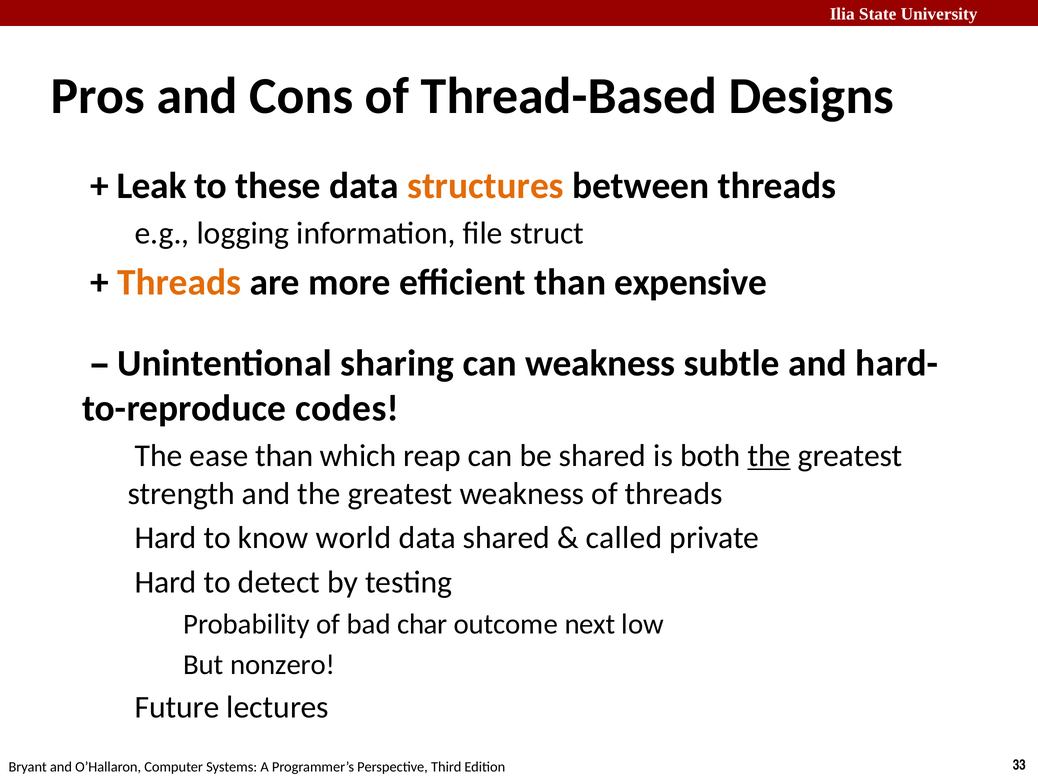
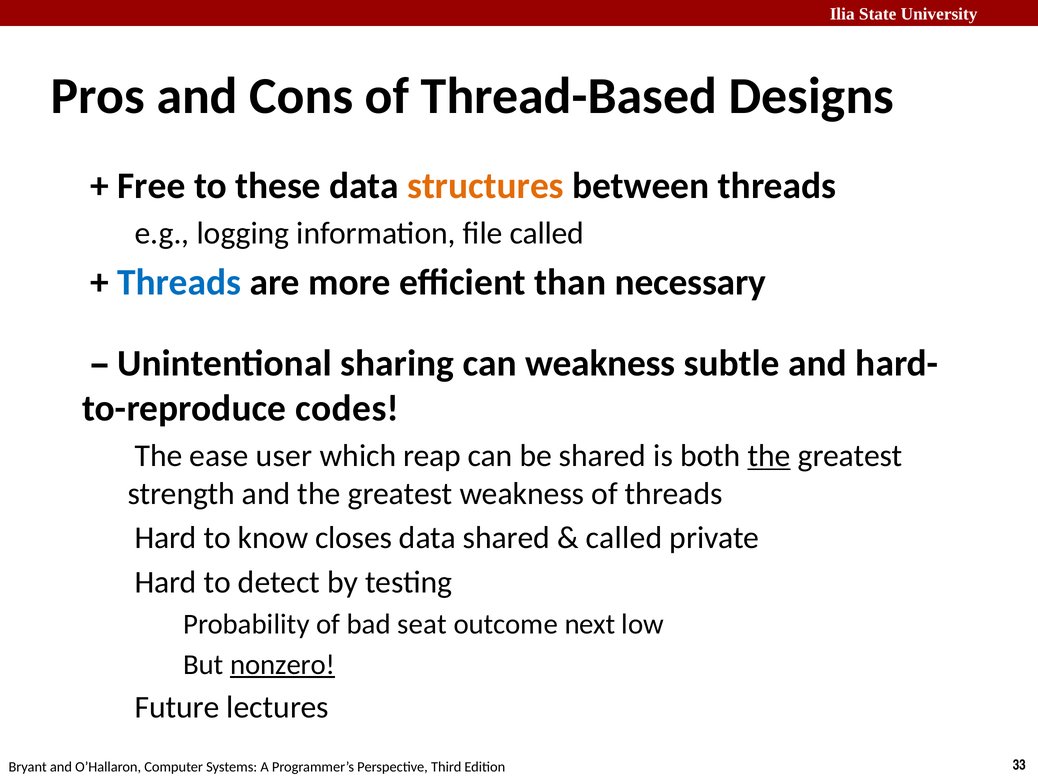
Leak: Leak -> Free
file struct: struct -> called
Threads at (179, 283) colour: orange -> blue
expensive: expensive -> necessary
ease than: than -> user
world: world -> closes
char: char -> seat
nonzero underline: none -> present
